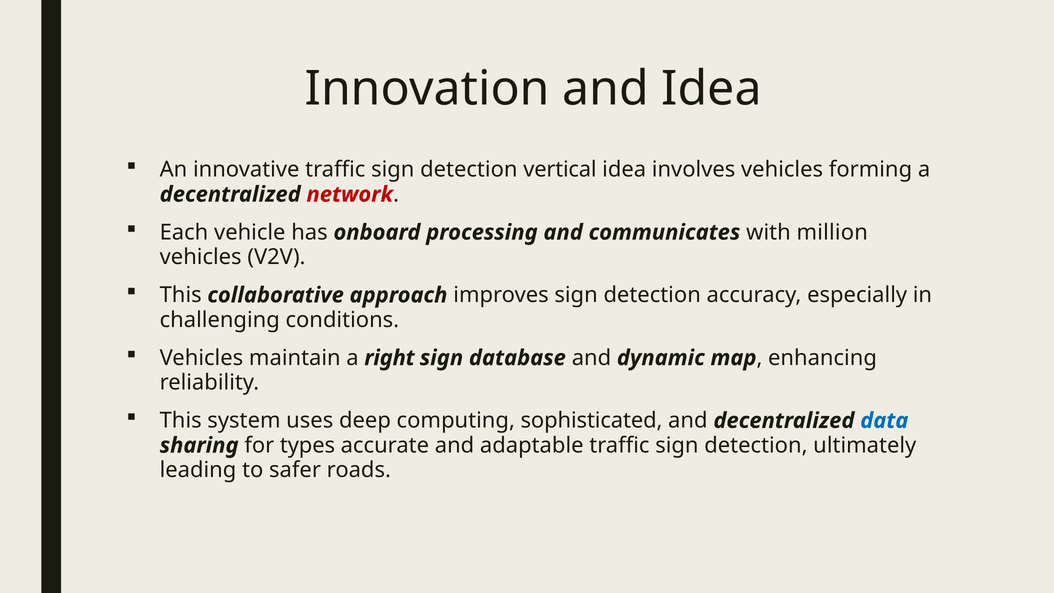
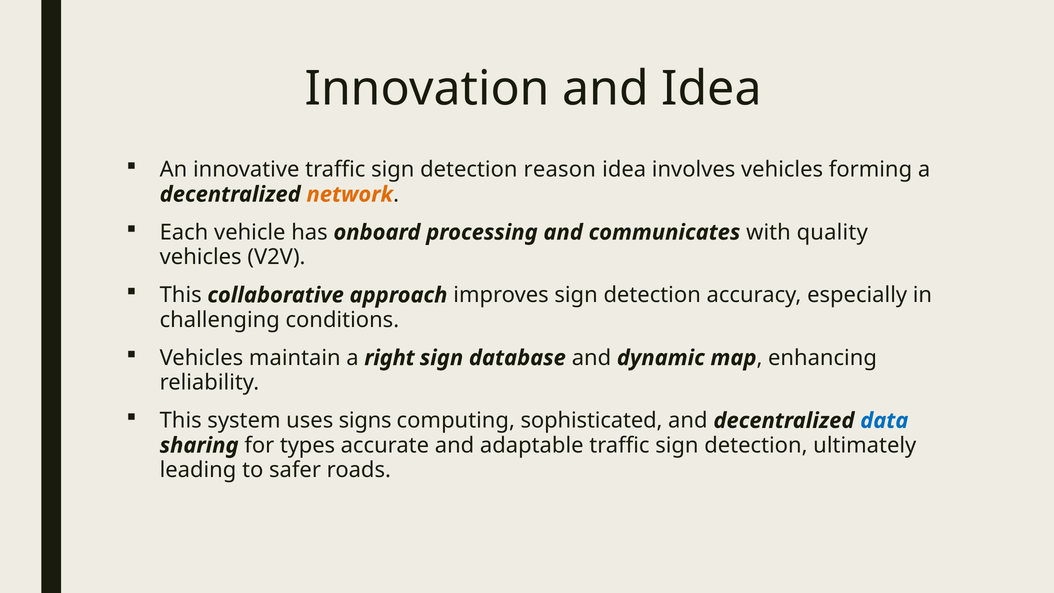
vertical: vertical -> reason
network colour: red -> orange
million: million -> quality
deep: deep -> signs
